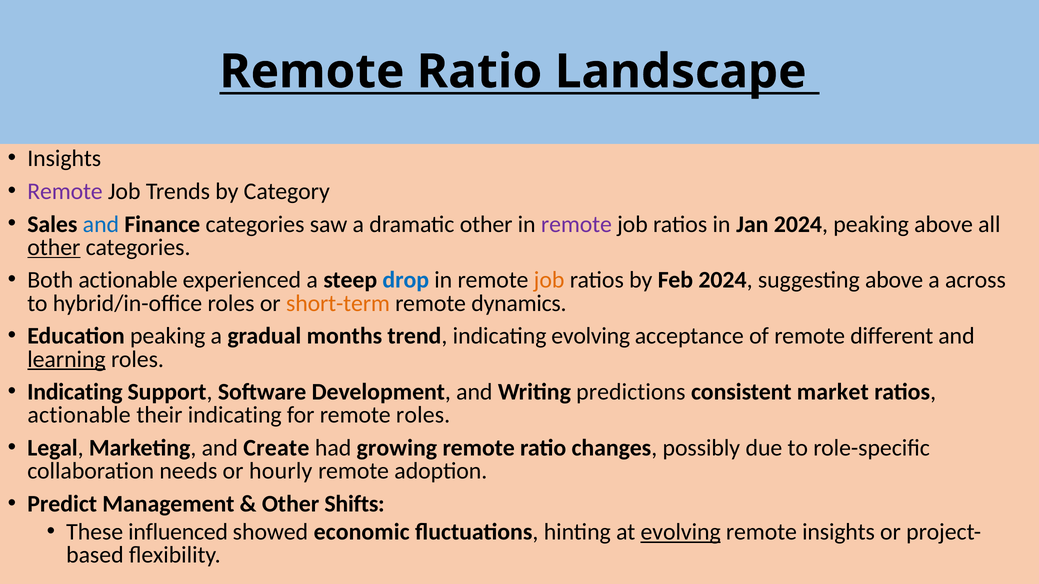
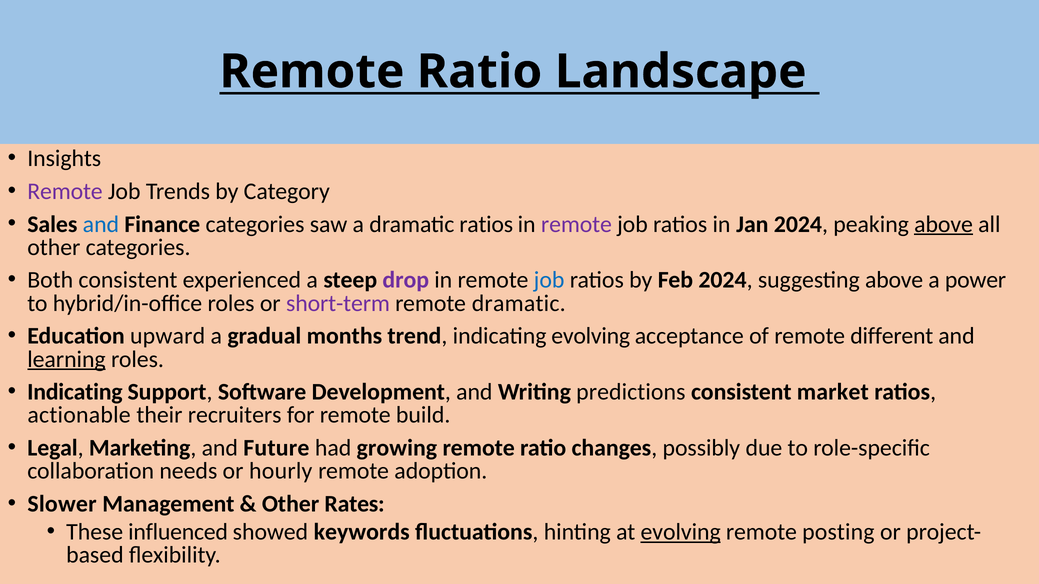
dramatic other: other -> ratios
above at (944, 224) underline: none -> present
other at (54, 247) underline: present -> none
Both actionable: actionable -> consistent
drop colour: blue -> purple
job at (549, 280) colour: orange -> blue
across: across -> power
short-term colour: orange -> purple
remote dynamics: dynamics -> dramatic
Education peaking: peaking -> upward
their indicating: indicating -> recruiters
remote roles: roles -> build
Create: Create -> Future
Predict: Predict -> Slower
Shifts: Shifts -> Rates
economic: economic -> keywords
remote insights: insights -> posting
